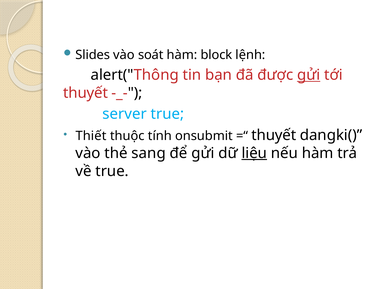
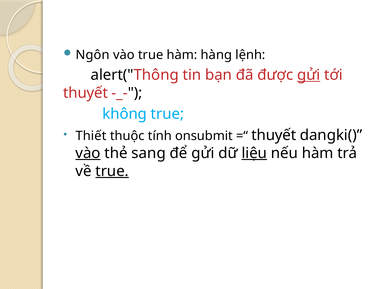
Slides: Slides -> Ngôn
vào soát: soát -> true
block: block -> hàng
server: server -> không
vào at (88, 153) underline: none -> present
true at (112, 171) underline: none -> present
